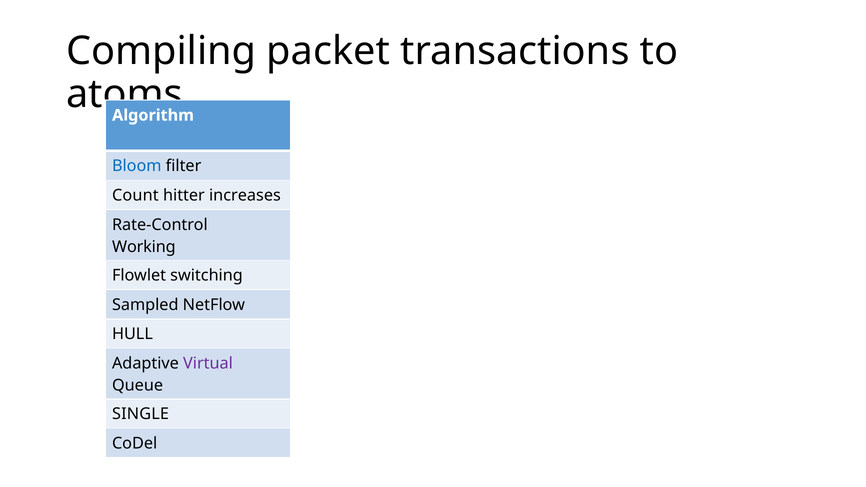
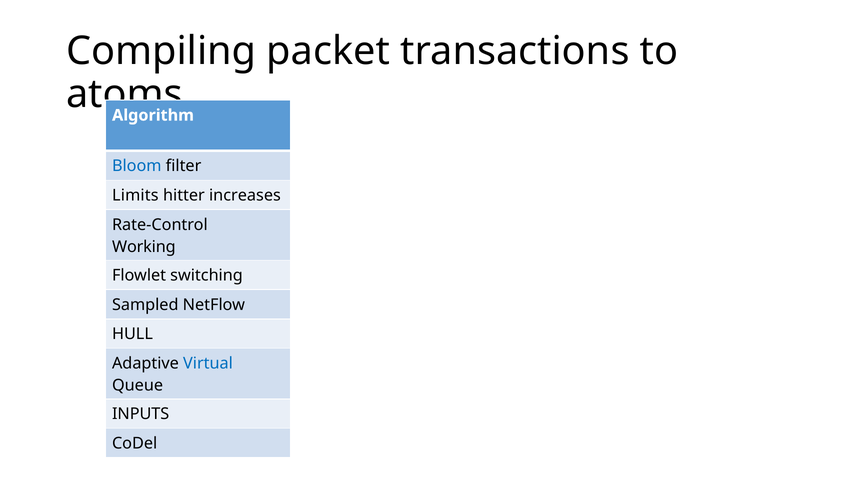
Count: Count -> Limits
Virtual colour: purple -> blue
SINGLE: SINGLE -> INPUTS
